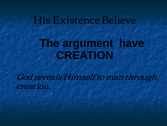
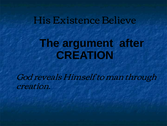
have: have -> after
